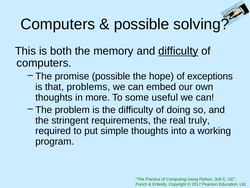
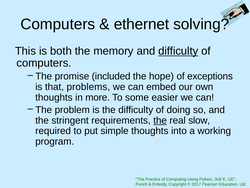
possible at (141, 24): possible -> ethernet
promise possible: possible -> included
useful: useful -> easier
the at (160, 120) underline: none -> present
truly: truly -> slow
